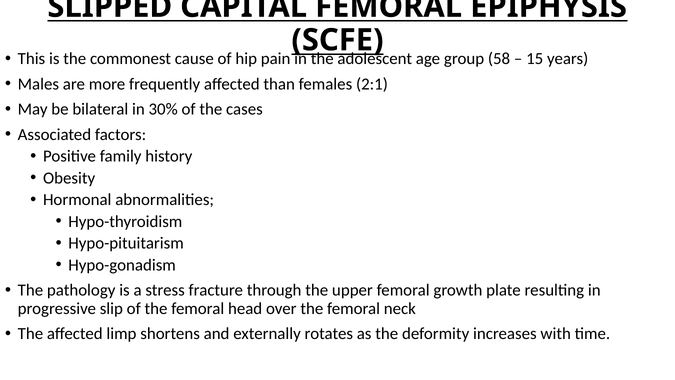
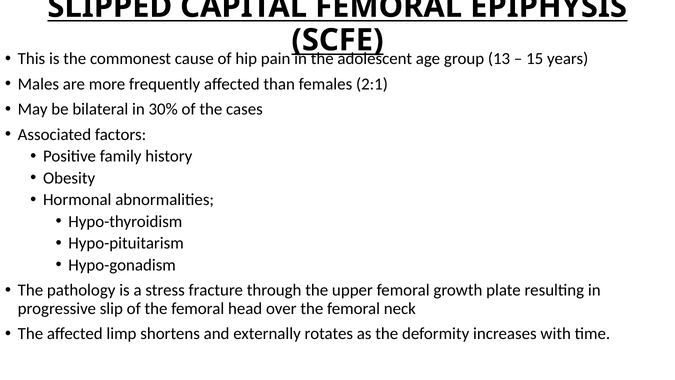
58: 58 -> 13
